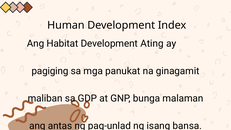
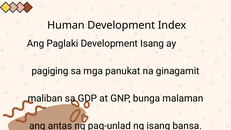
Habitat: Habitat -> Paglaki
Development Ating: Ating -> Isang
